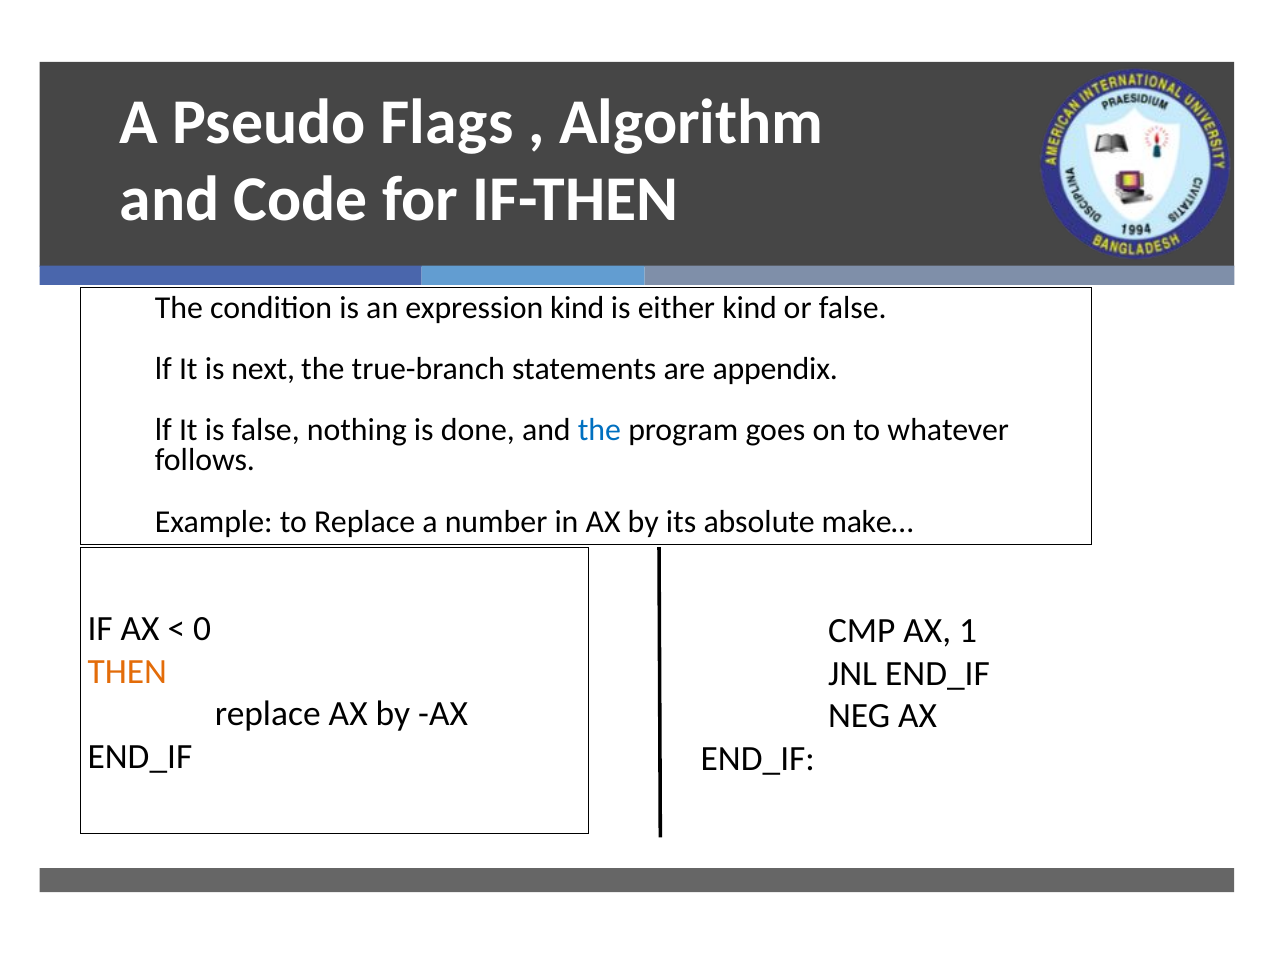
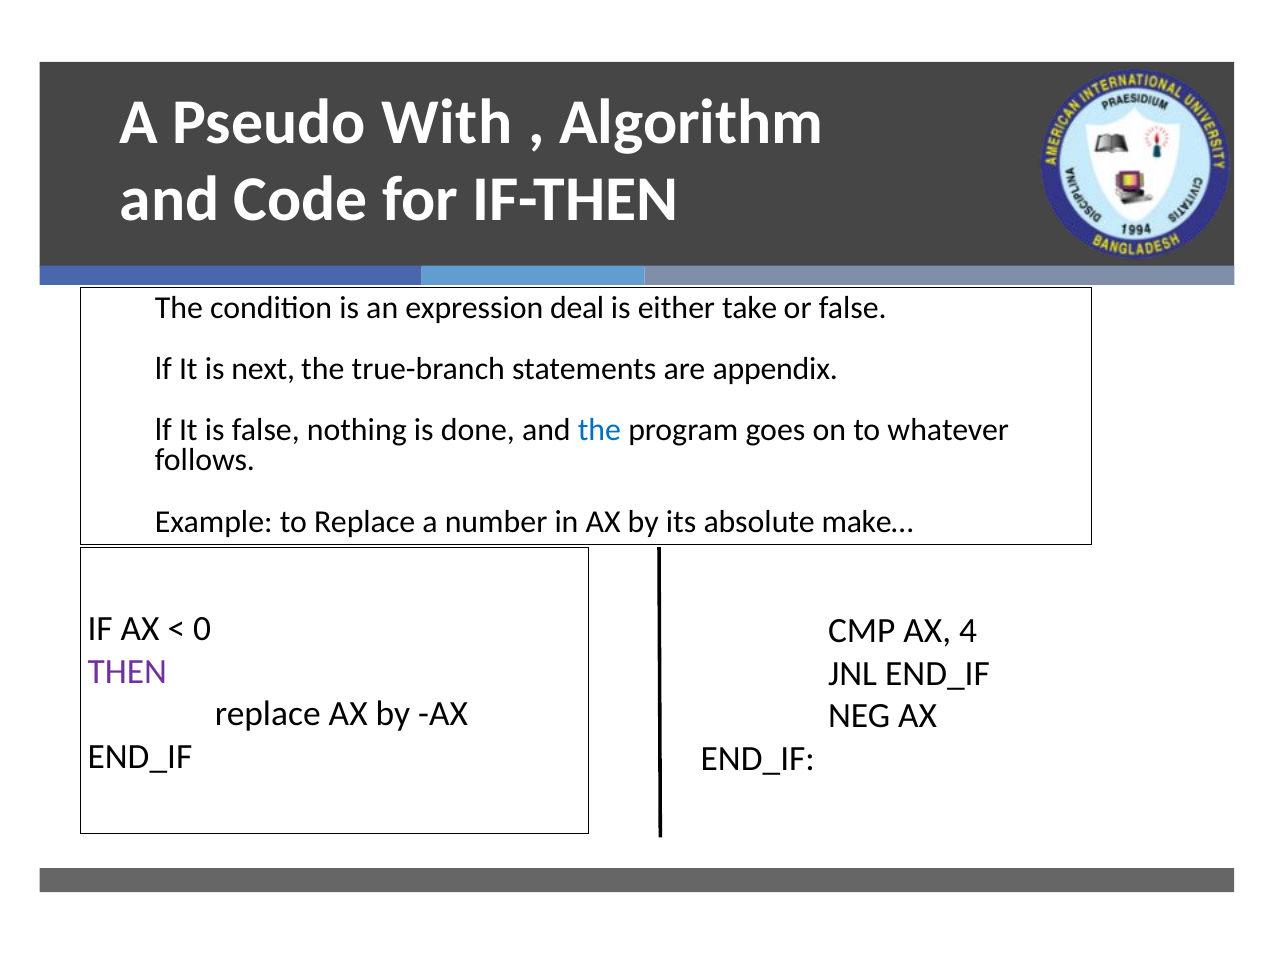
Flags: Flags -> With
expression kind: kind -> deal
either kind: kind -> take
1: 1 -> 4
THEN colour: orange -> purple
